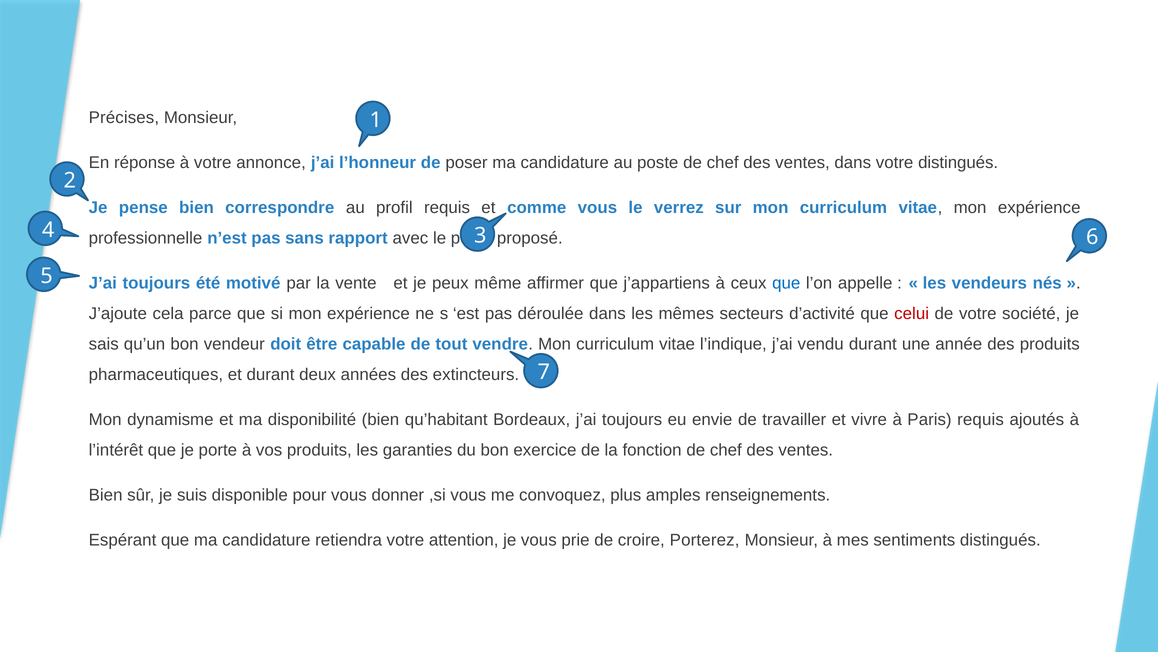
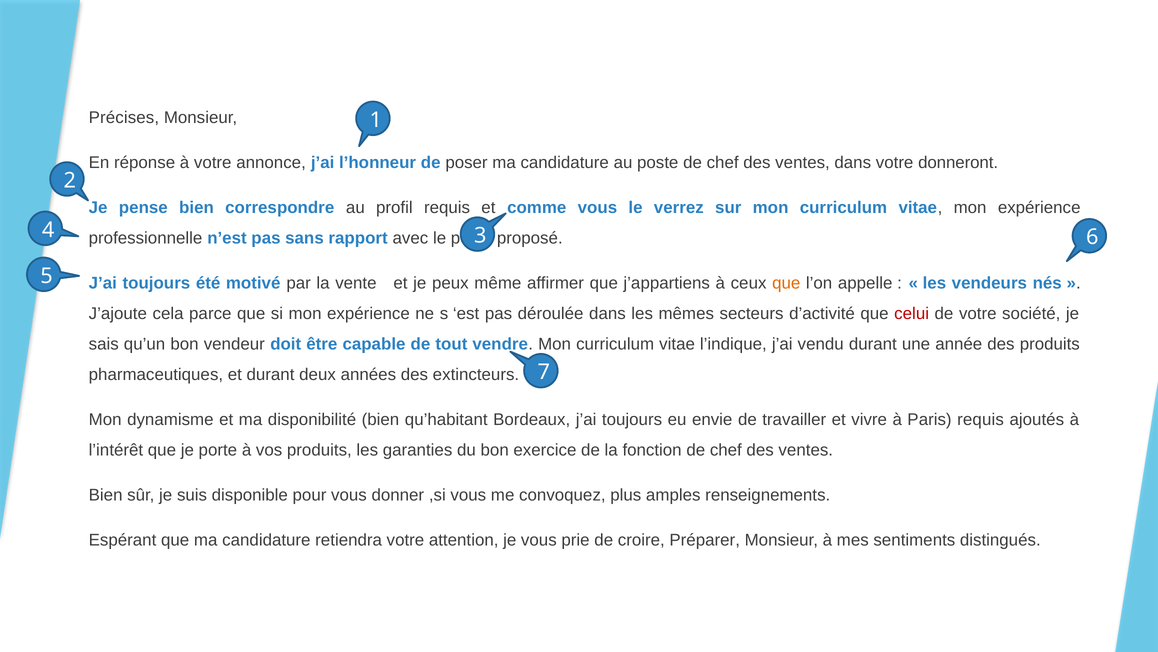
votre distingués: distingués -> donneront
que at (786, 283) colour: blue -> orange
Porterez: Porterez -> Préparer
